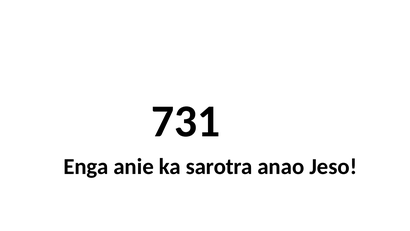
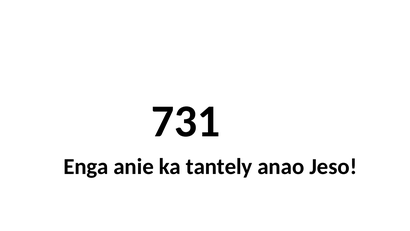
sarotra: sarotra -> tantely
